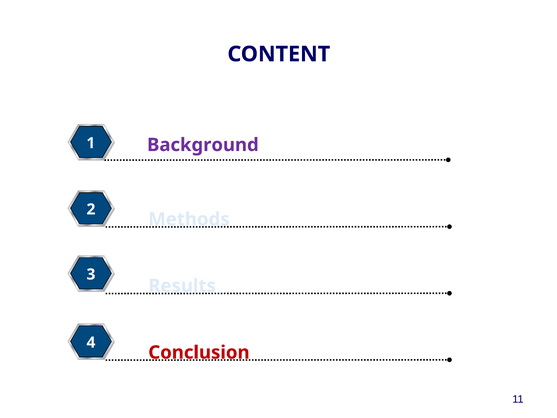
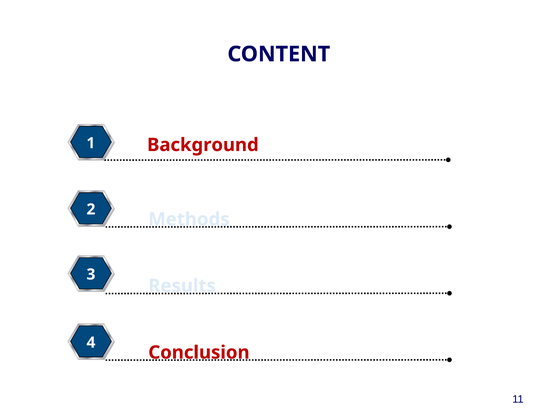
Background colour: purple -> red
